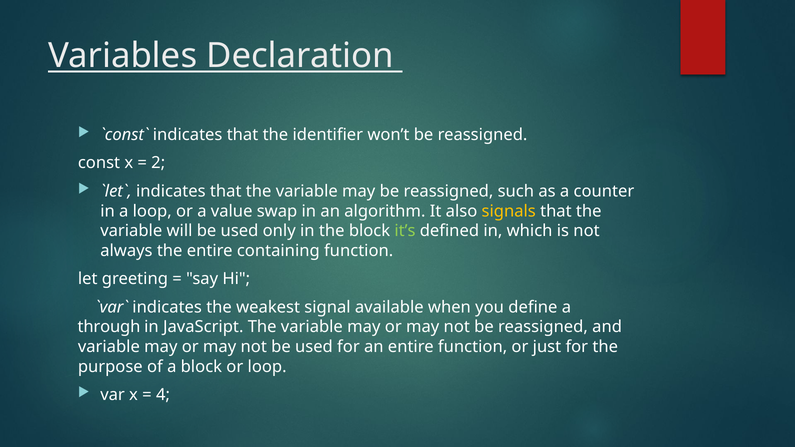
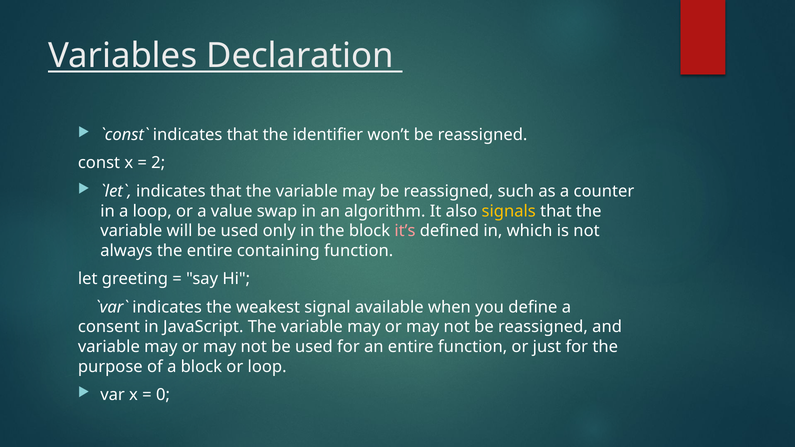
it’s colour: light green -> pink
through: through -> consent
4: 4 -> 0
